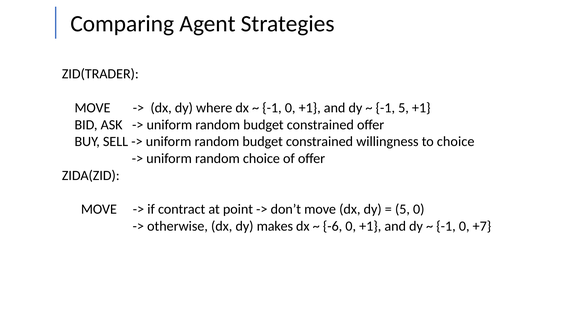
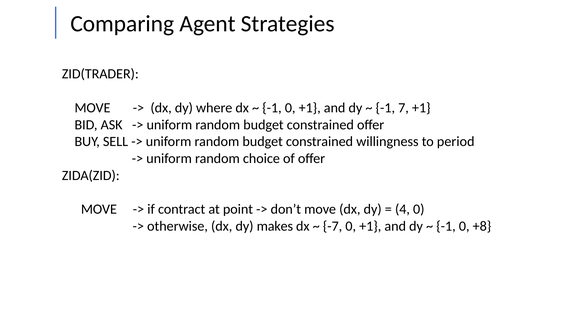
-1 5: 5 -> 7
to choice: choice -> period
5 at (402, 209): 5 -> 4
-6: -6 -> -7
+7: +7 -> +8
